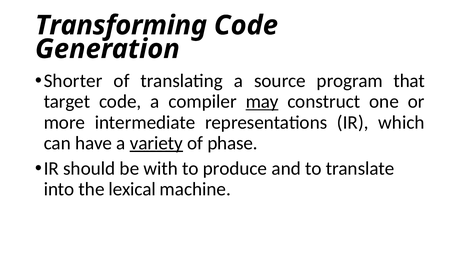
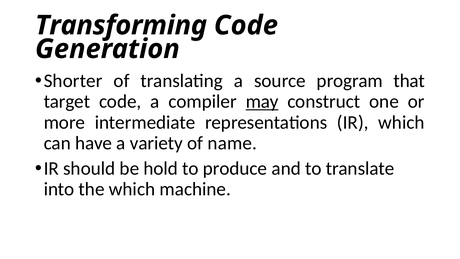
variety underline: present -> none
phase: phase -> name
with: with -> hold
the lexical: lexical -> which
